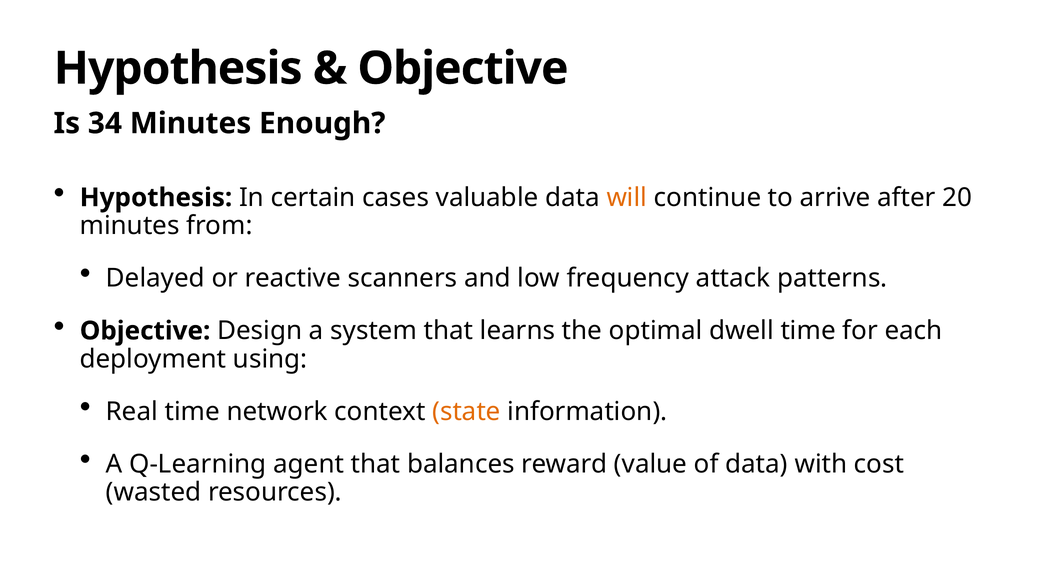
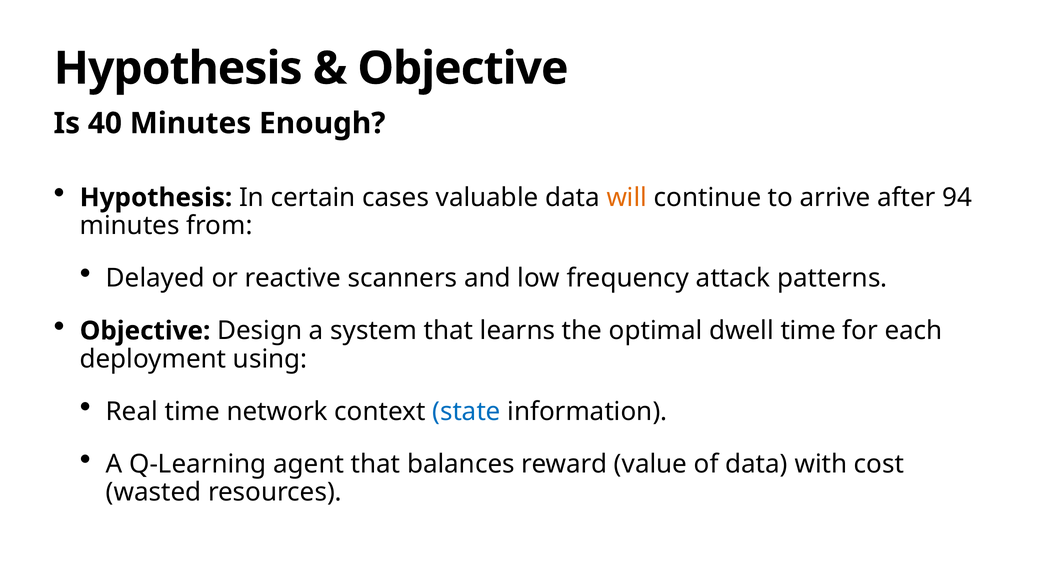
34: 34 -> 40
20: 20 -> 94
state colour: orange -> blue
